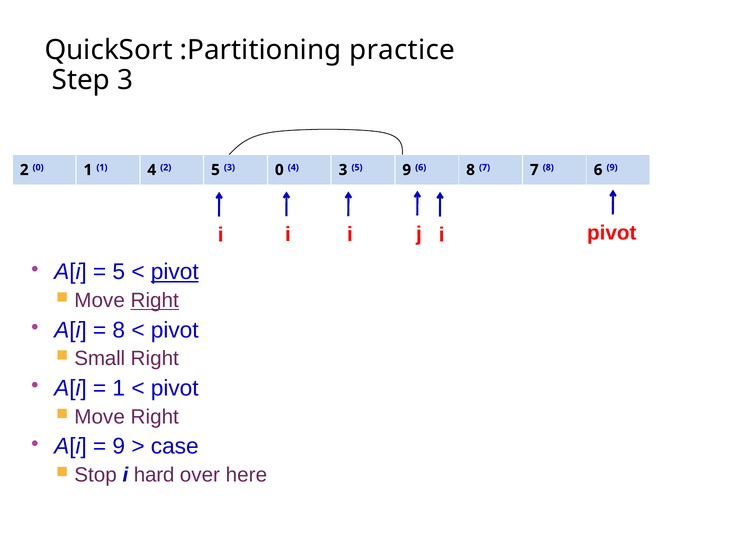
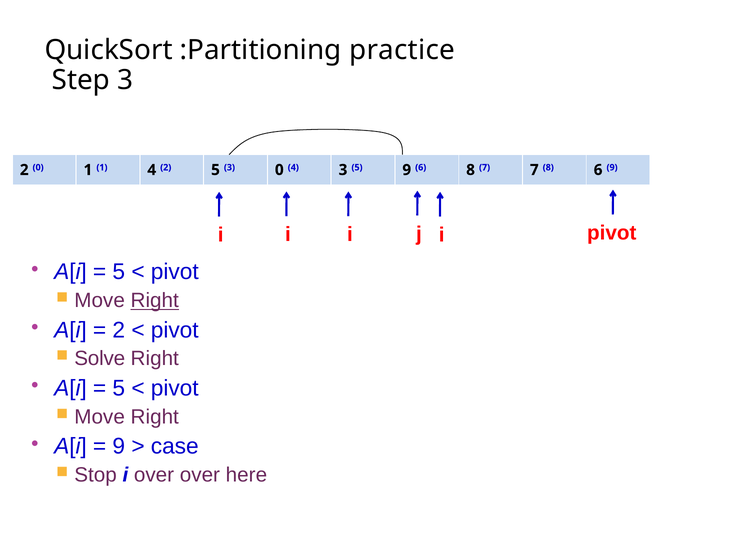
pivot at (175, 272) underline: present -> none
8 at (119, 330): 8 -> 2
Small: Small -> Solve
1 at (119, 388): 1 -> 5
i hard: hard -> over
